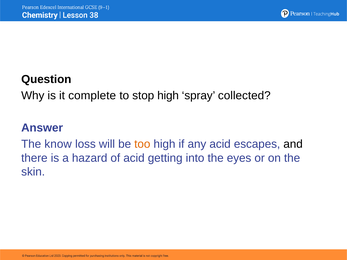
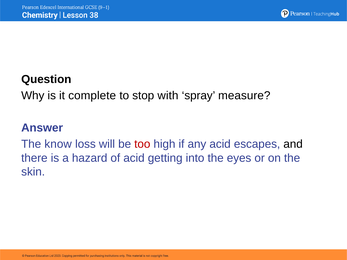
stop high: high -> with
collected: collected -> measure
too colour: orange -> red
